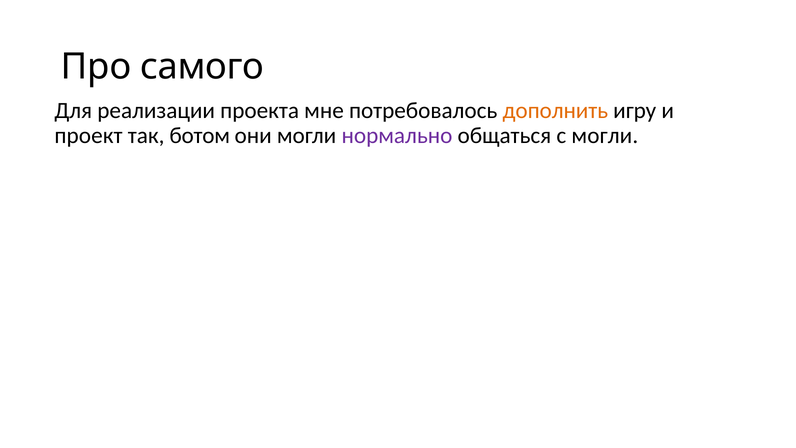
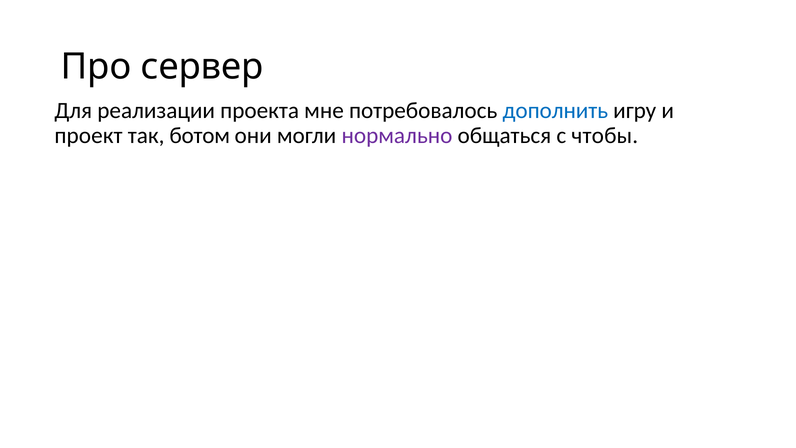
самого: самого -> сервер
дополнить colour: orange -> blue
с могли: могли -> чтобы
